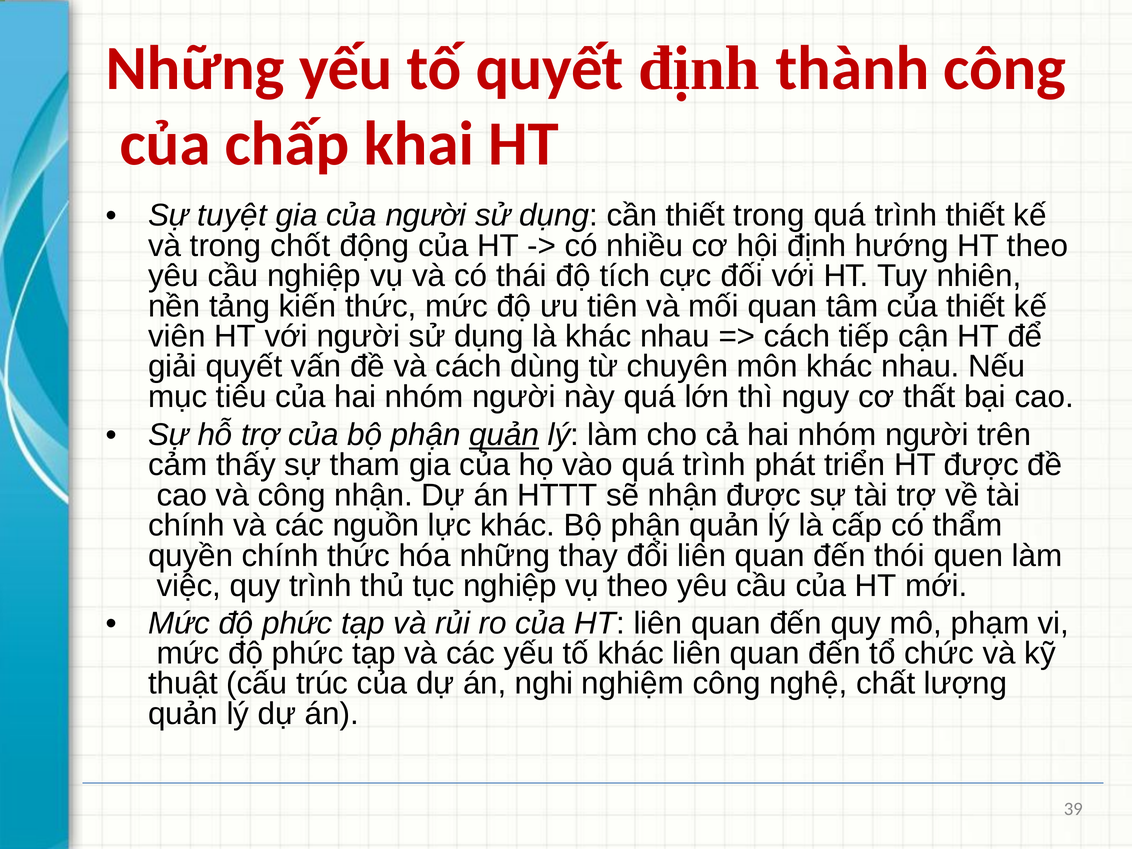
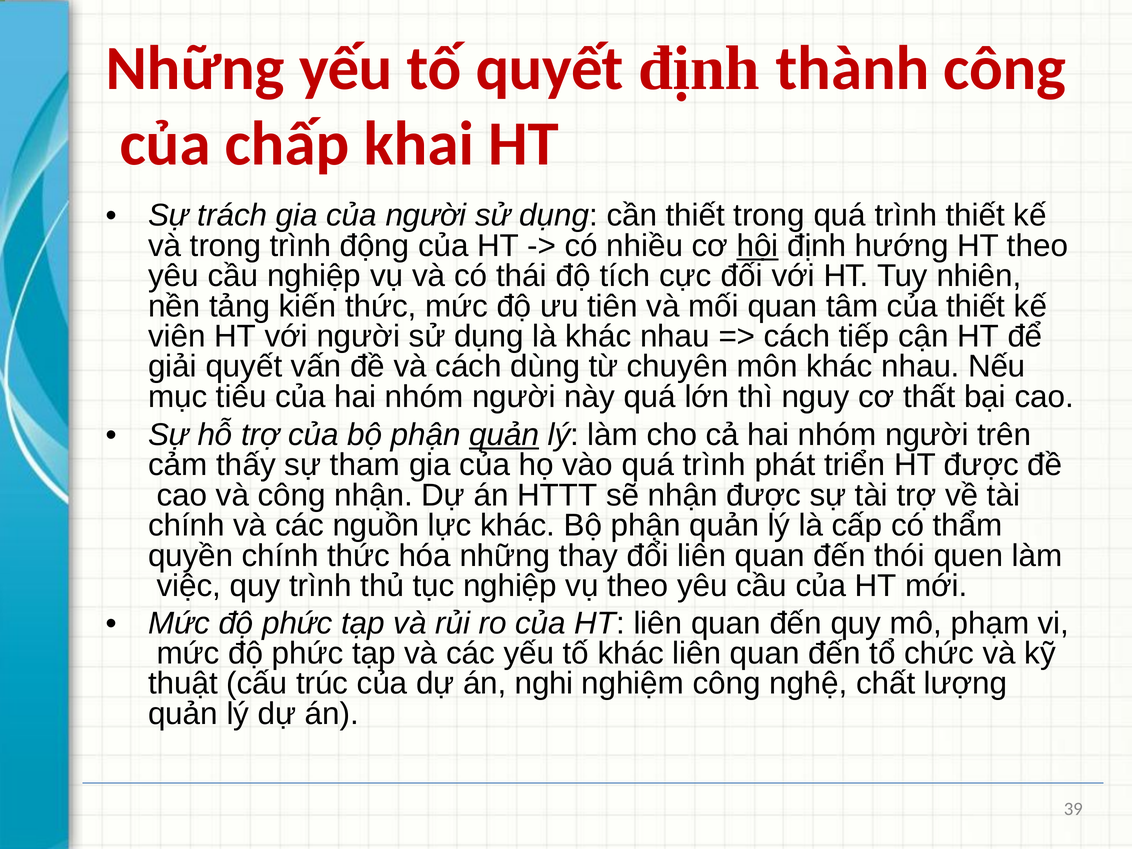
tuyệt: tuyệt -> trách
trong chốt: chốt -> trình
hội underline: none -> present
